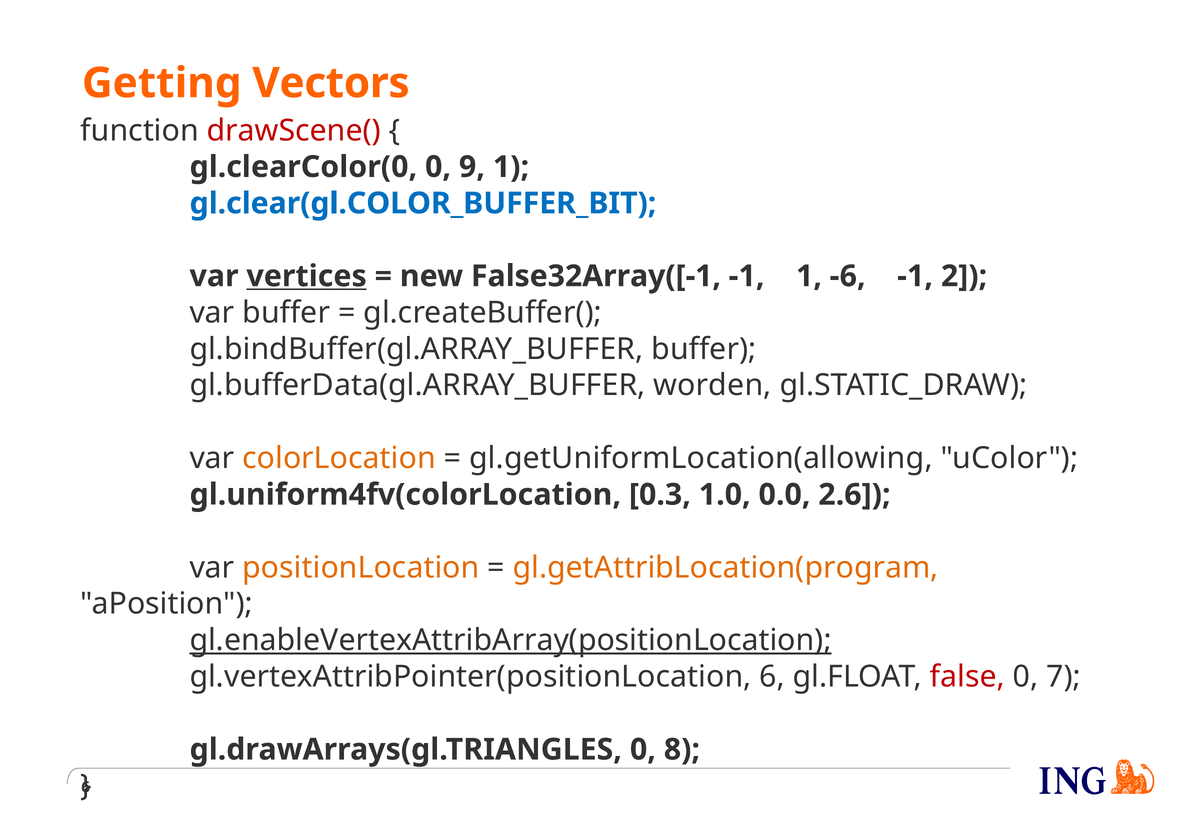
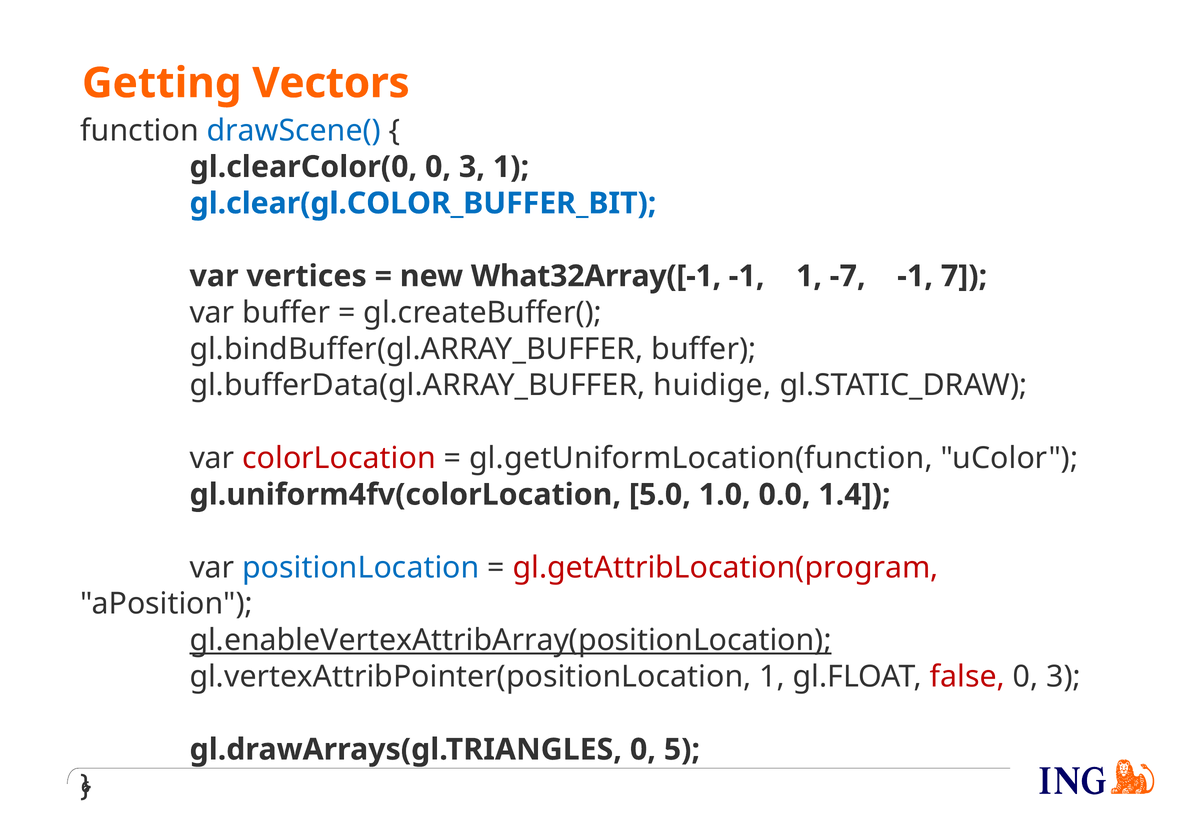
drawScene( colour: red -> blue
gl.clearColor(0 0 9: 9 -> 3
vertices underline: present -> none
False32Array([-1: False32Array([-1 -> What32Array([-1
-6: -6 -> -7
2: 2 -> 7
worden: worden -> huidige
colorLocation colour: orange -> red
gl.getUniformLocation(allowing: gl.getUniformLocation(allowing -> gl.getUniformLocation(function
0.3: 0.3 -> 5.0
2.6: 2.6 -> 1.4
positionLocation colour: orange -> blue
gl.getAttribLocation(program colour: orange -> red
gl.vertexAttribPointer(positionLocation 6: 6 -> 1
7 at (1064, 676): 7 -> 3
8: 8 -> 5
